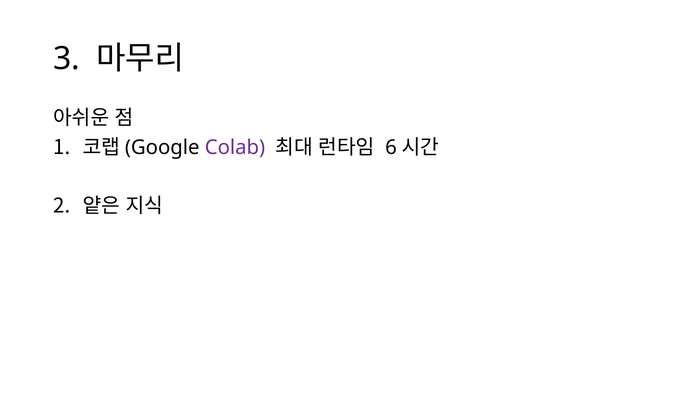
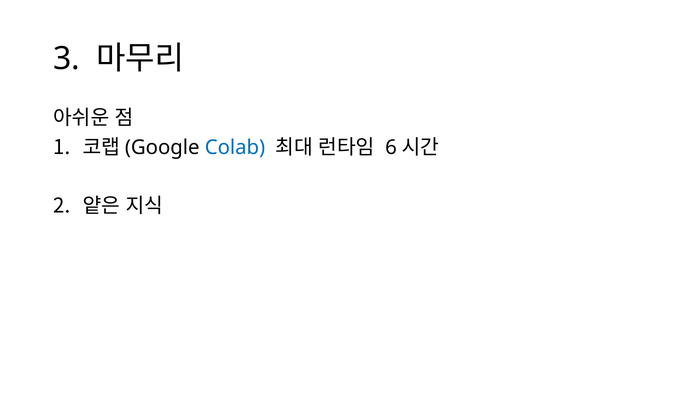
Colab colour: purple -> blue
